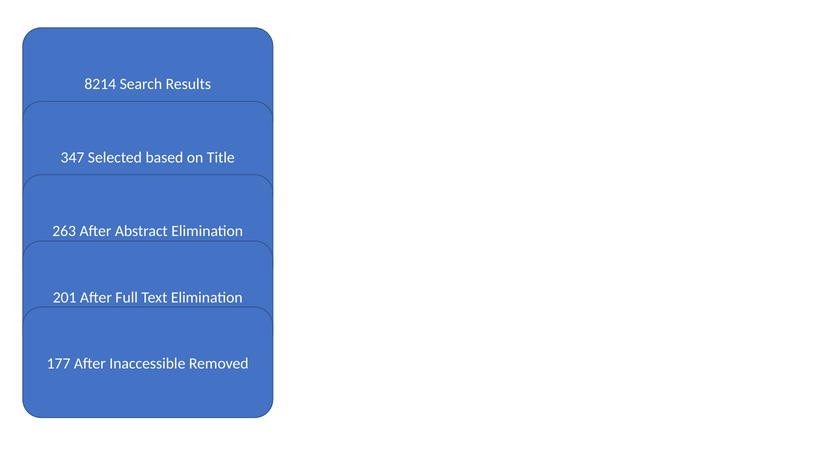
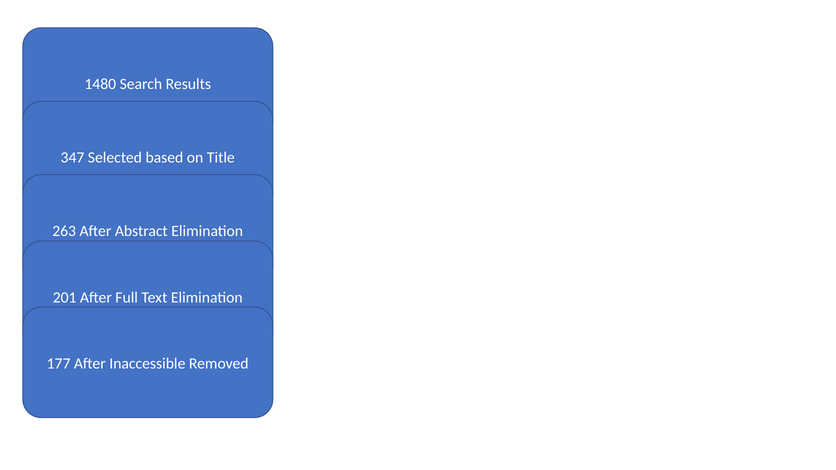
8214: 8214 -> 1480
